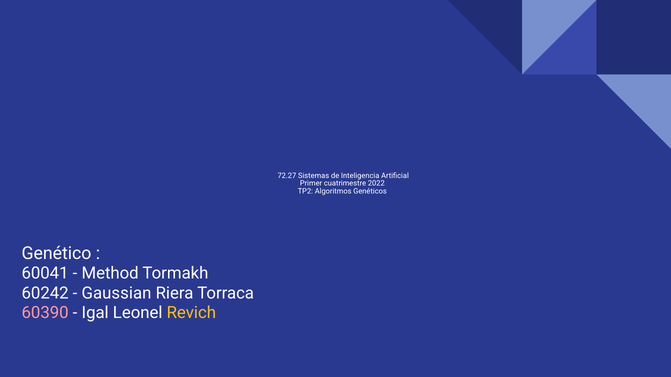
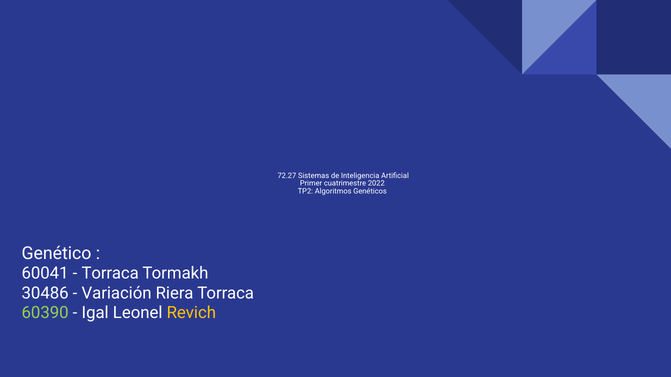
Method at (110, 274): Method -> Torraca
60242: 60242 -> 30486
Gaussian: Gaussian -> Variación
60390 colour: pink -> light green
